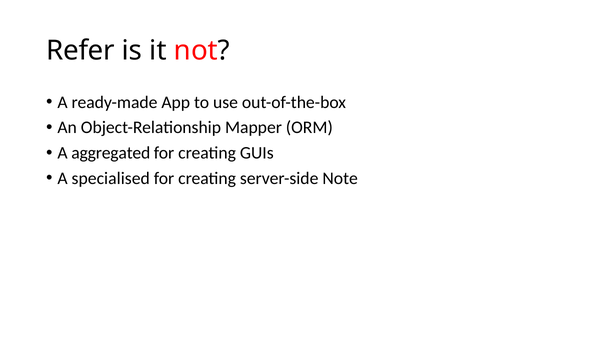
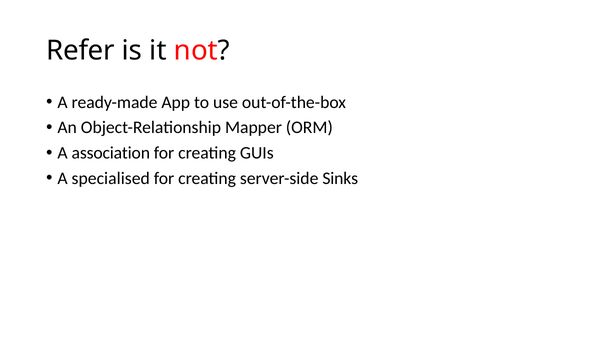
aggregated: aggregated -> association
Note: Note -> Sinks
